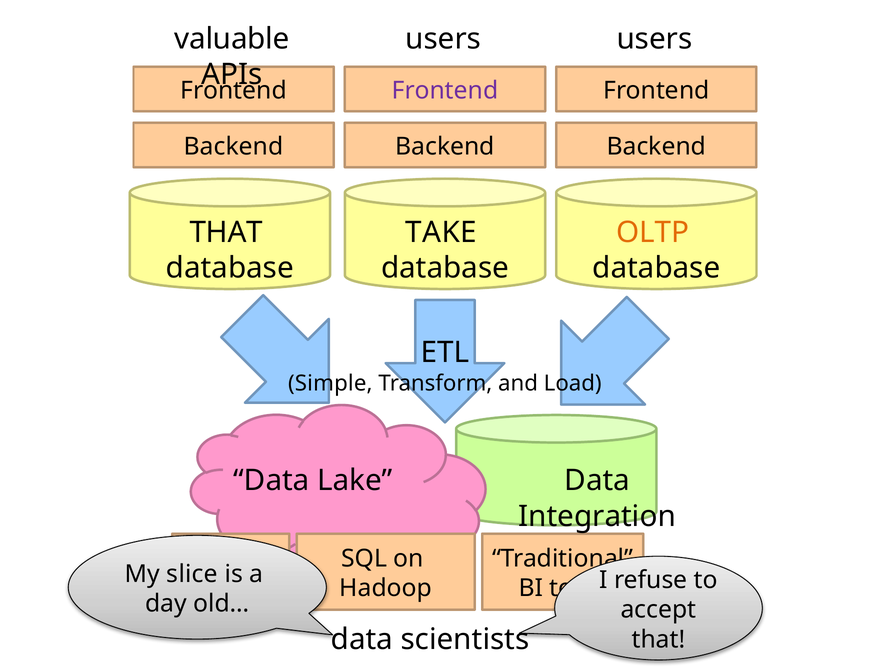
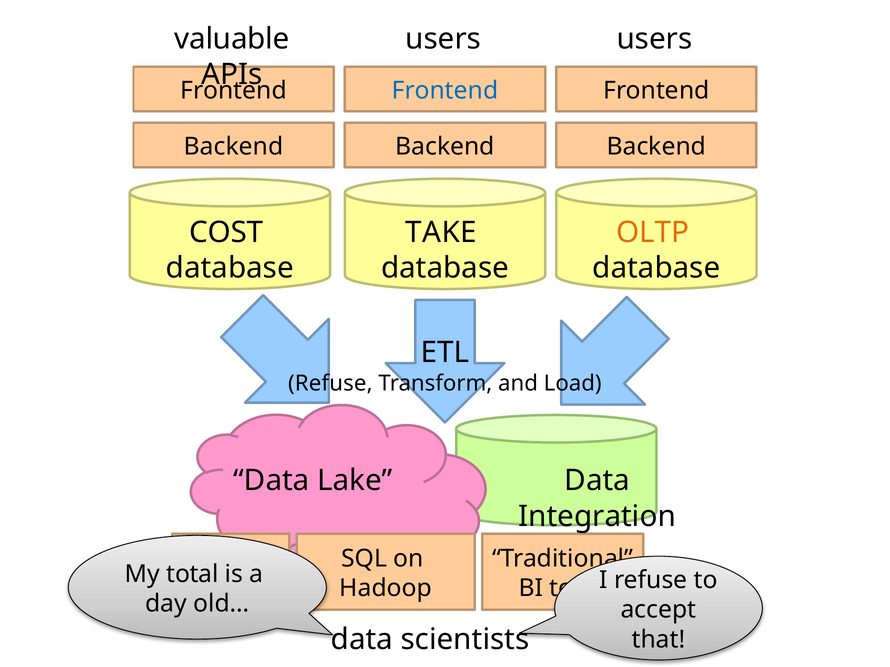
Frontend at (445, 91) colour: purple -> blue
THAT at (226, 233): THAT -> COST
Simple at (330, 383): Simple -> Refuse
slice: slice -> total
